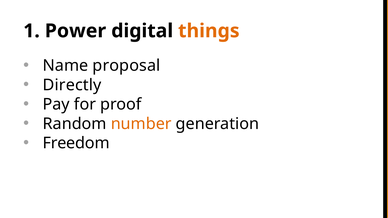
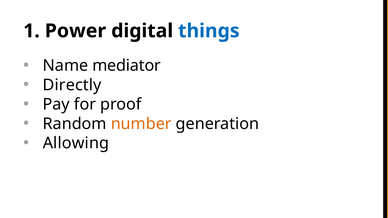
things colour: orange -> blue
proposal: proposal -> mediator
Freedom: Freedom -> Allowing
